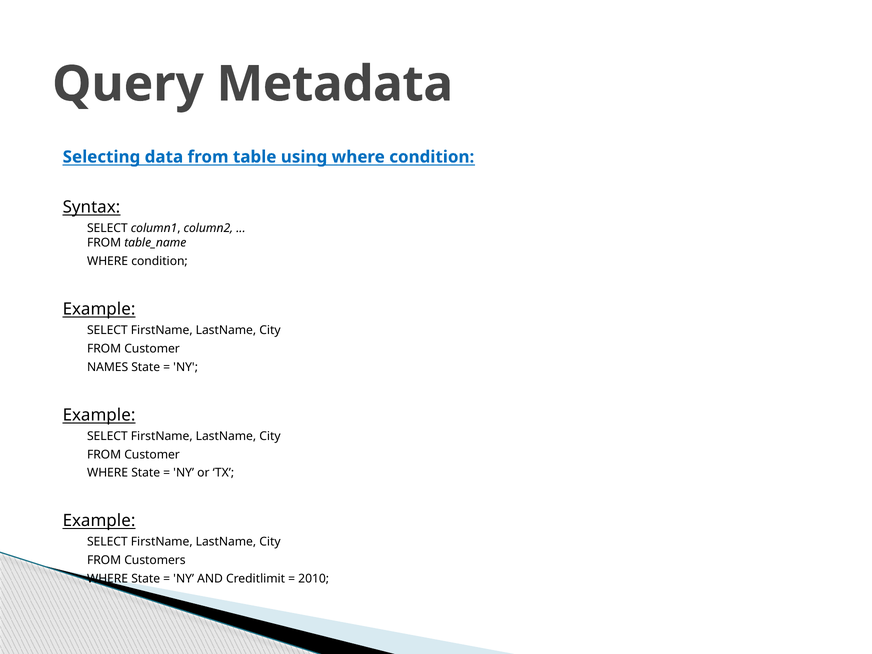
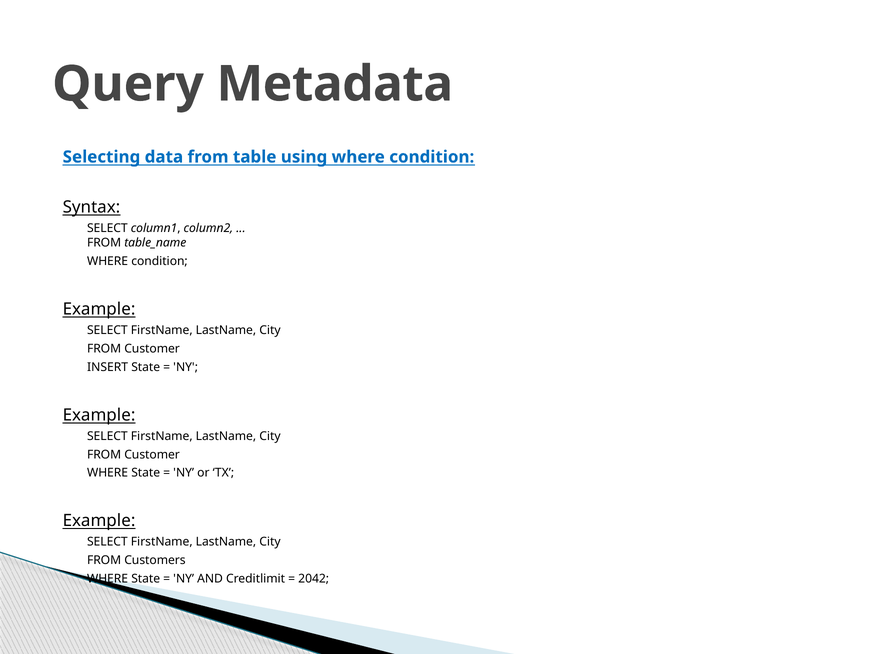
NAMES: NAMES -> INSERT
2010: 2010 -> 2042
